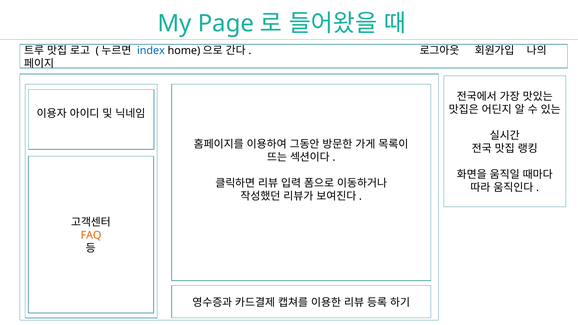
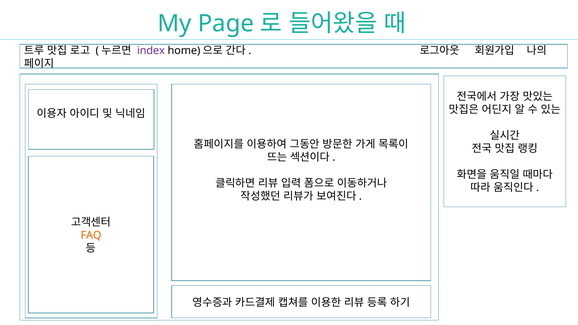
index colour: blue -> purple
